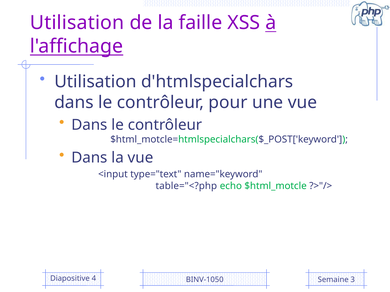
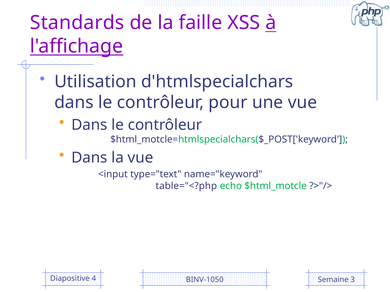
Utilisation at (77, 23): Utilisation -> Standards
